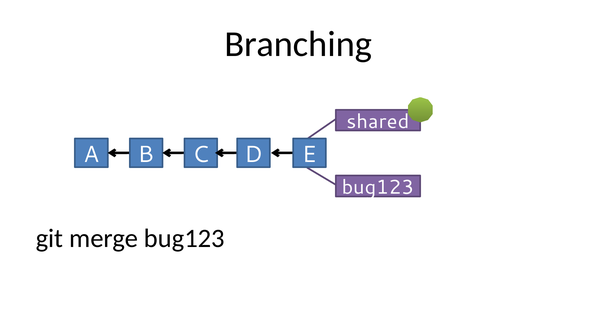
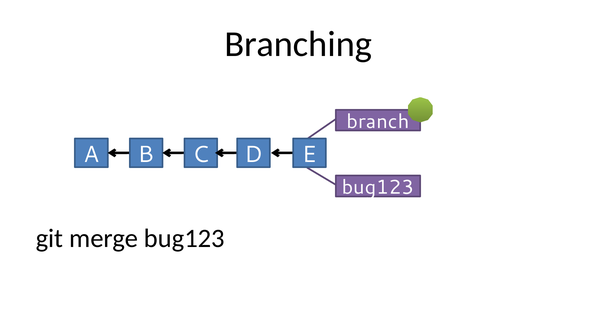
shared: shared -> branch
